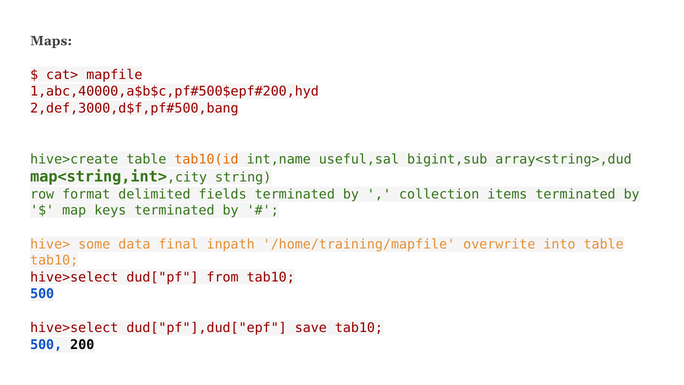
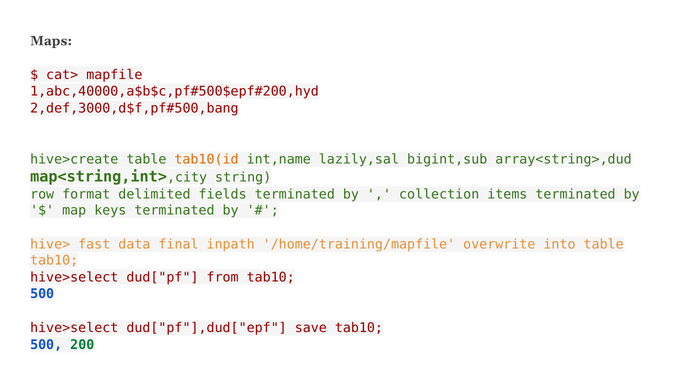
useful,sal: useful,sal -> lazily,sal
some: some -> fast
200 colour: black -> green
